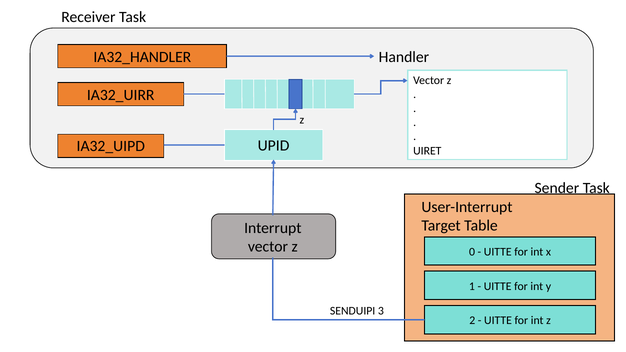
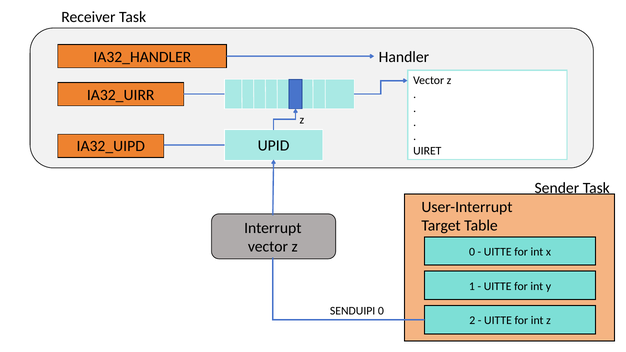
SENDUIPI 3: 3 -> 0
